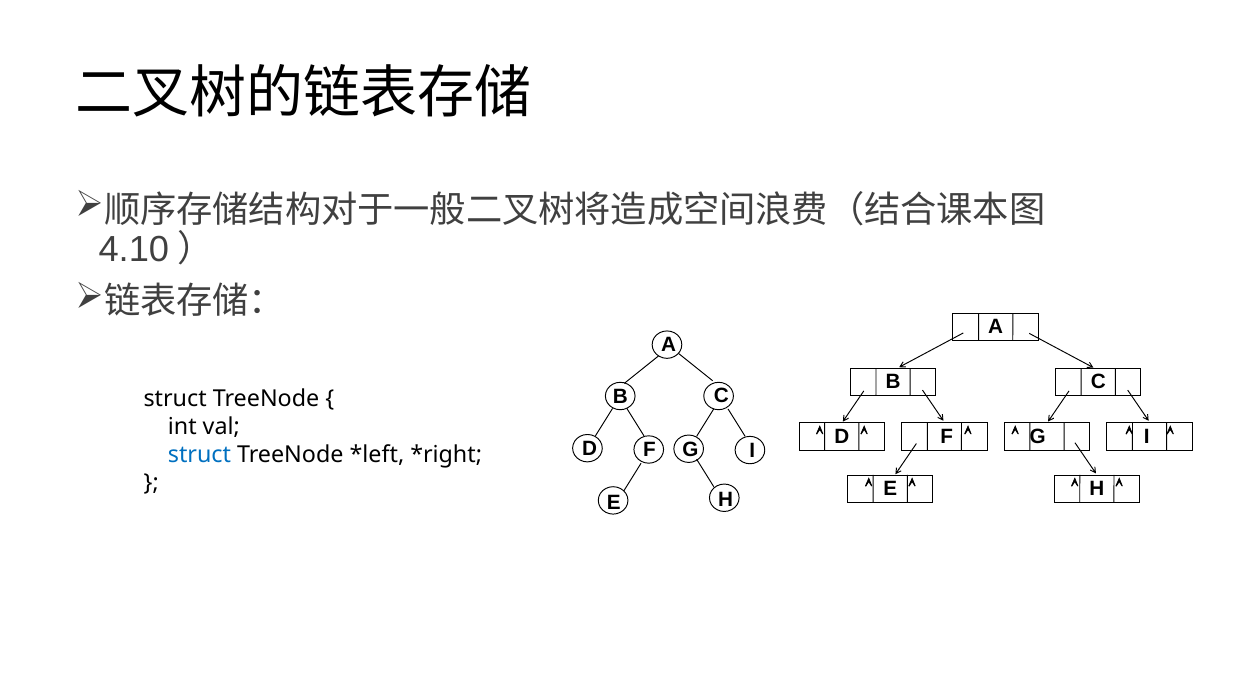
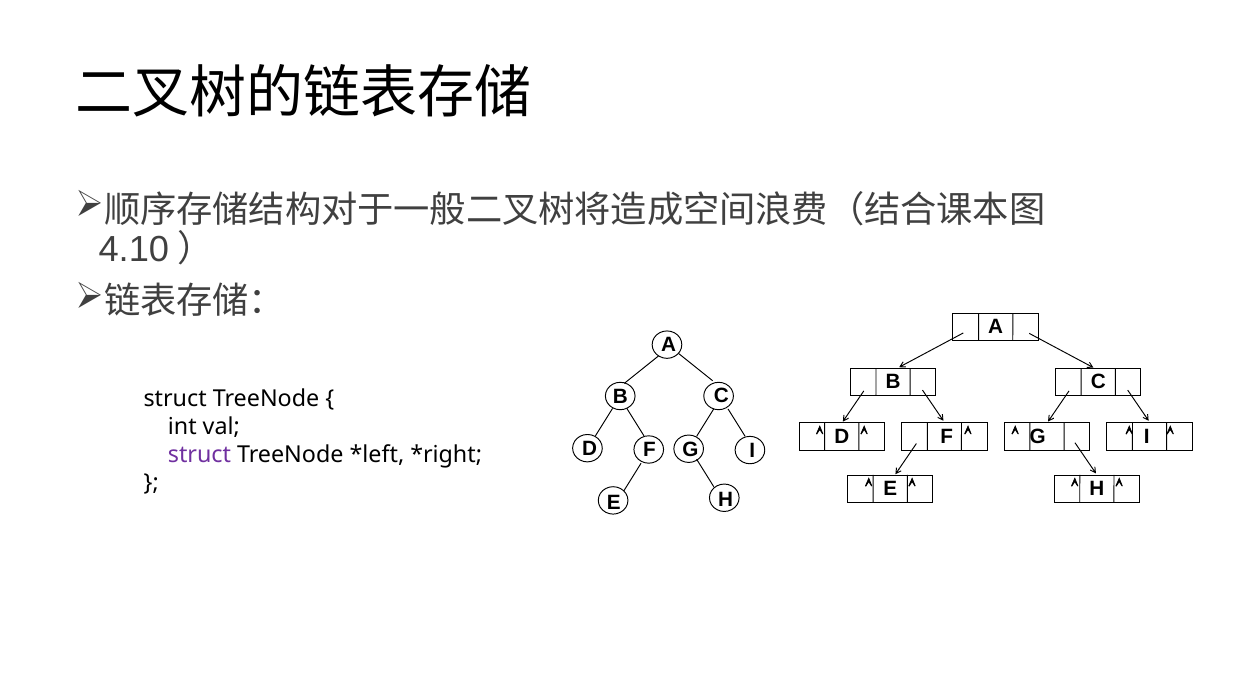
struct at (199, 455) colour: blue -> purple
